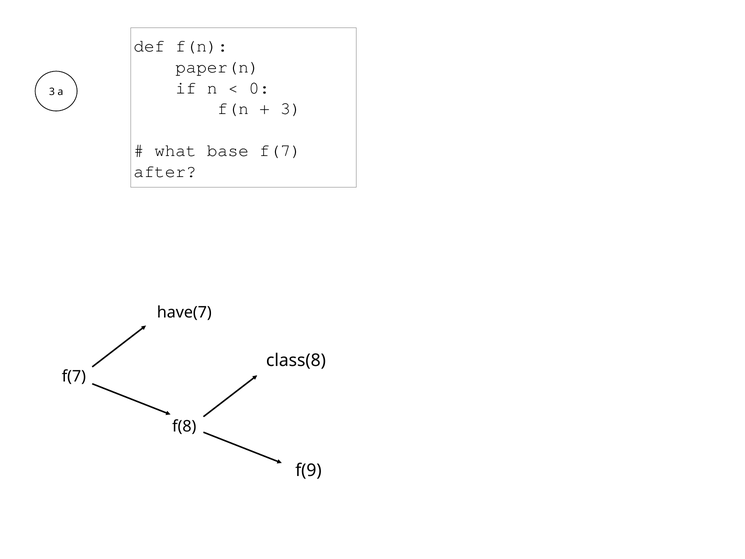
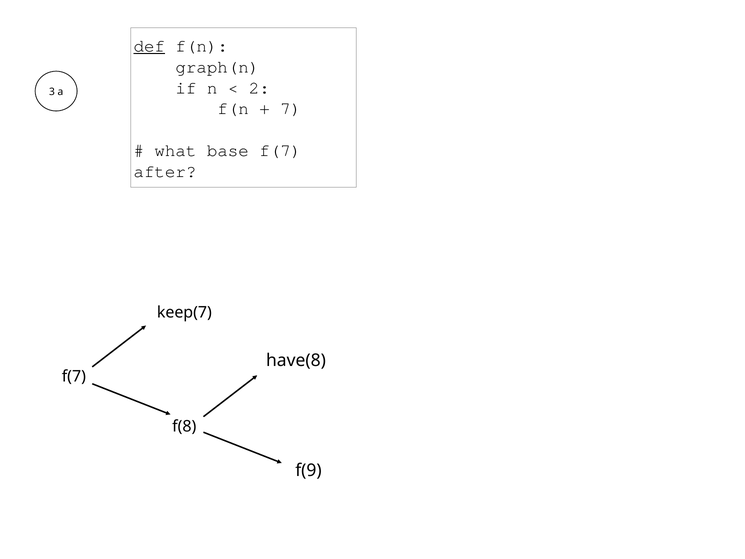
def underline: none -> present
paper(n: paper(n -> graph(n
0: 0 -> 2
3 at (291, 109): 3 -> 7
have(7: have(7 -> keep(7
class(8: class(8 -> have(8
